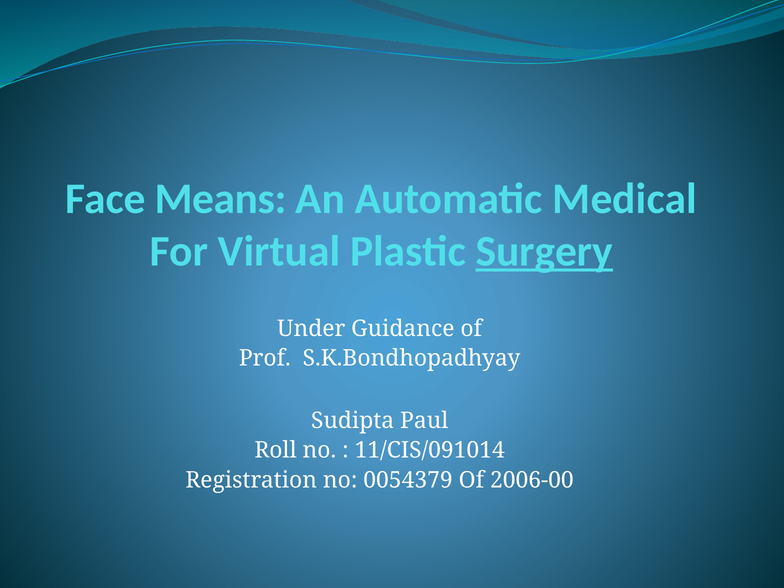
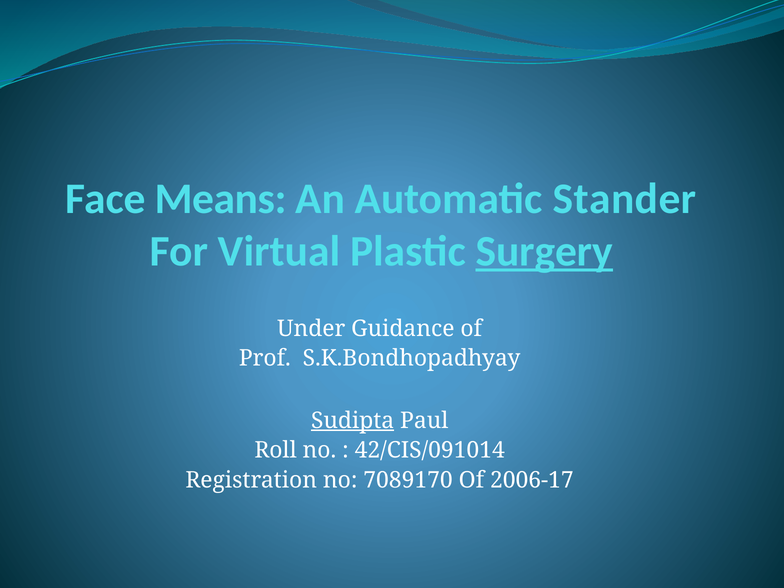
Medical: Medical -> Stander
Sudipta underline: none -> present
11/CIS/091014: 11/CIS/091014 -> 42/CIS/091014
0054379: 0054379 -> 7089170
2006-00: 2006-00 -> 2006-17
